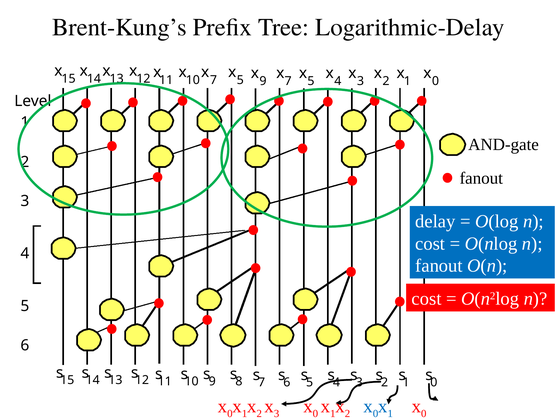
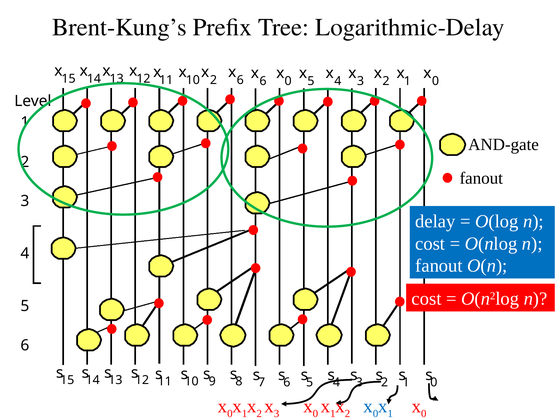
7 at (214, 80): 7 -> 2
5 at (240, 80): 5 -> 6
9 at (263, 81): 9 -> 6
7 at (288, 81): 7 -> 0
